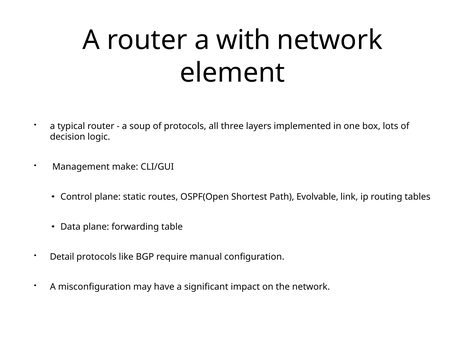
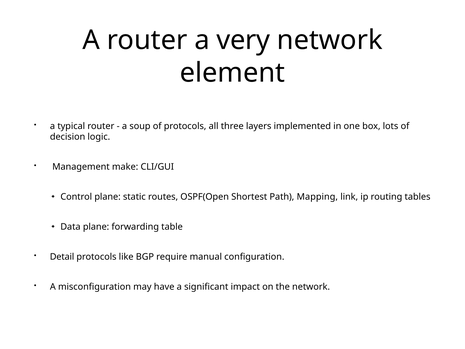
with: with -> very
Evolvable: Evolvable -> Mapping
